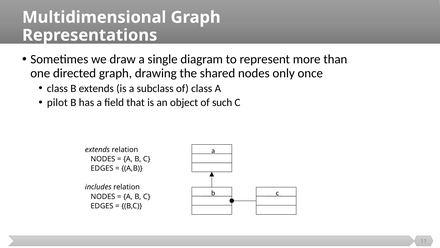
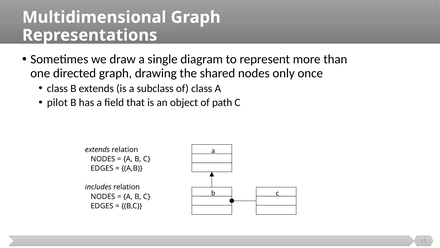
such: such -> path
